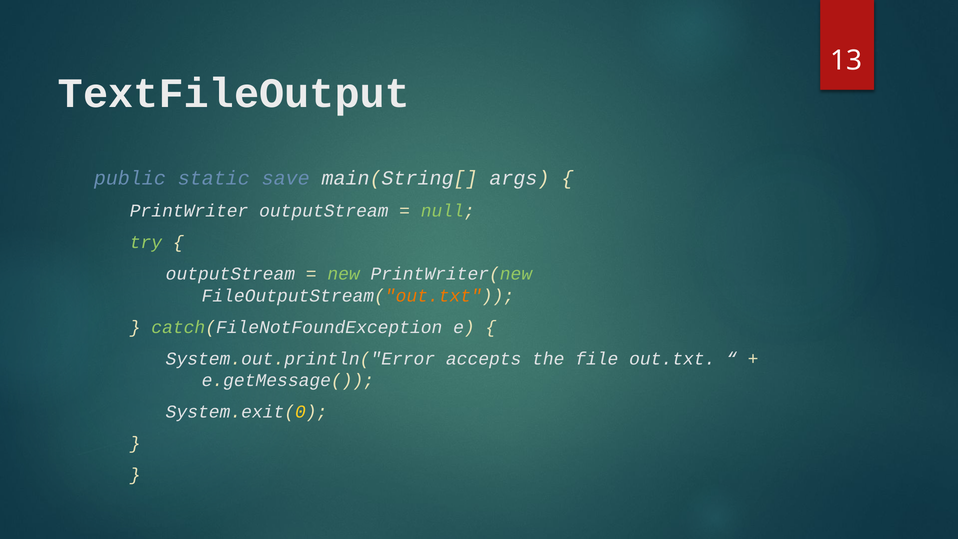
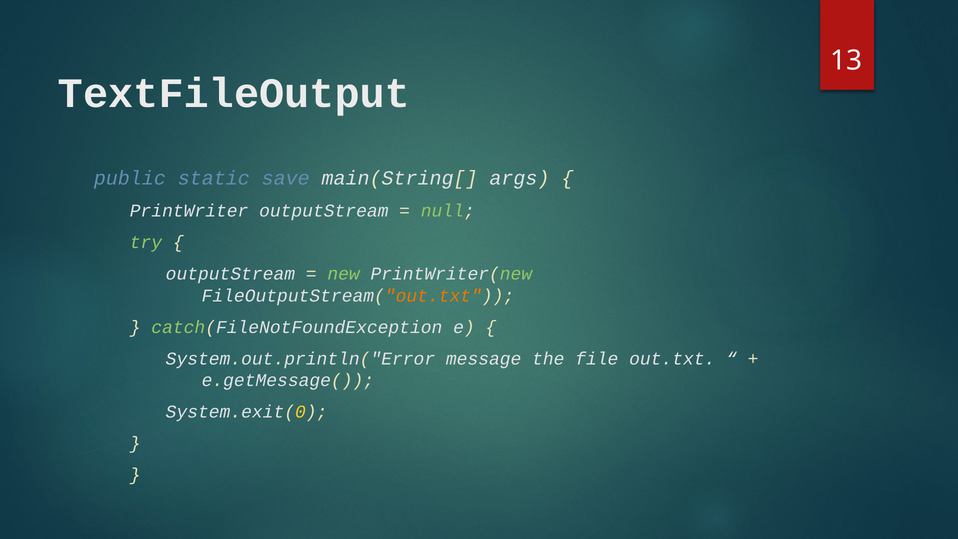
accepts: accepts -> message
